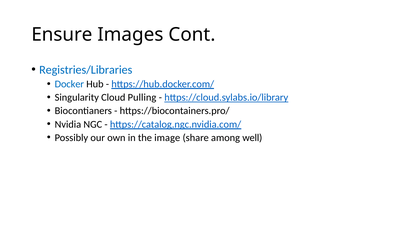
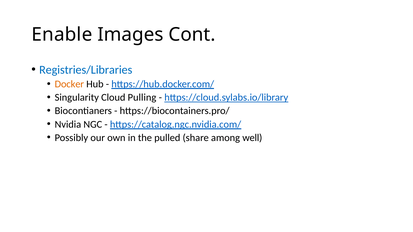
Ensure: Ensure -> Enable
Docker colour: blue -> orange
image: image -> pulled
